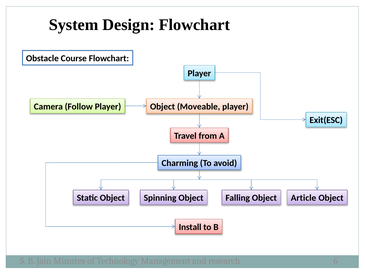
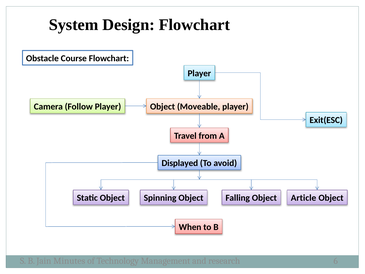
Charming: Charming -> Displayed
Install: Install -> When
